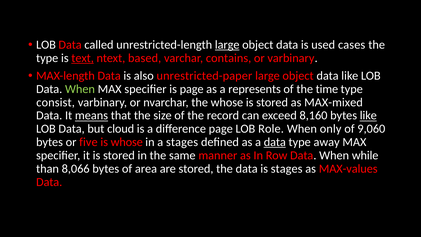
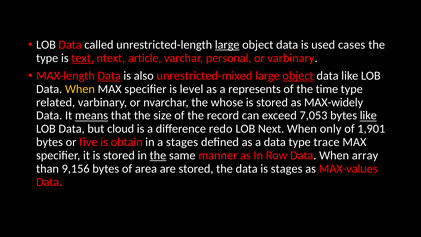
based: based -> article
contains: contains -> personal
Data at (109, 76) underline: none -> present
unrestricted-paper: unrestricted-paper -> unrestricted-mixed
object at (298, 76) underline: none -> present
When at (80, 89) colour: light green -> yellow
is page: page -> level
consist: consist -> related
MAX-mixed: MAX-mixed -> MAX-widely
8,160: 8,160 -> 7,053
difference page: page -> redo
Role: Role -> Next
9,060: 9,060 -> 1,901
is whose: whose -> obtain
data at (275, 142) underline: present -> none
away: away -> trace
the at (158, 155) underline: none -> present
while: while -> array
8,066: 8,066 -> 9,156
